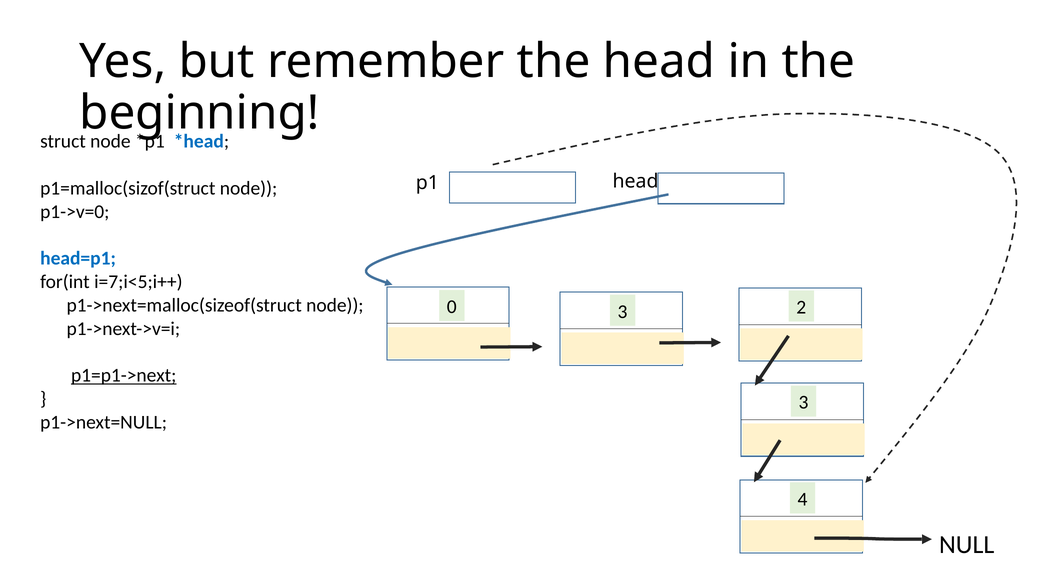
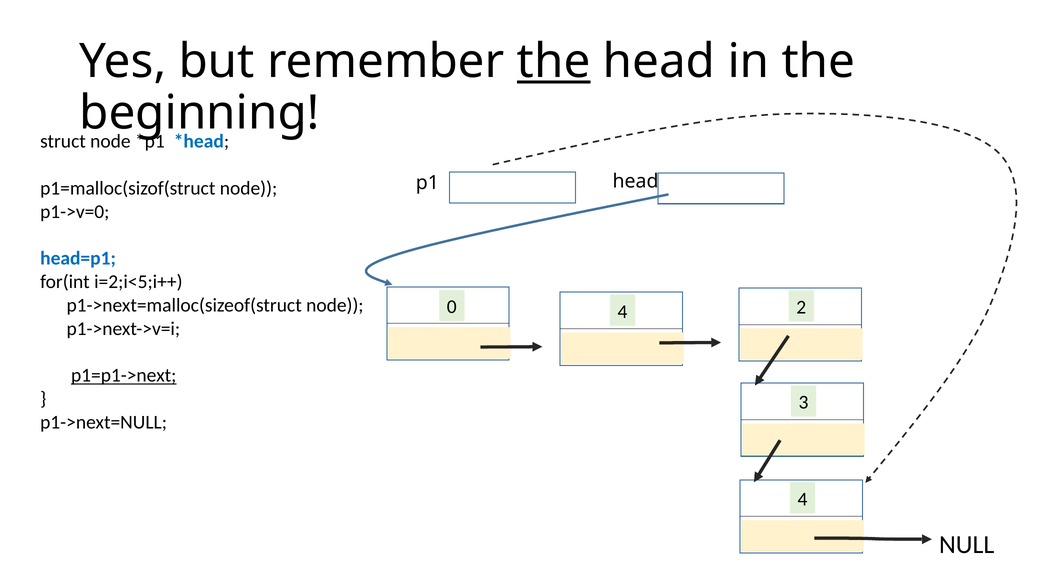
the at (554, 62) underline: none -> present
i=7;i<5;i++: i=7;i<5;i++ -> i=2;i<5;i++
0 3: 3 -> 4
